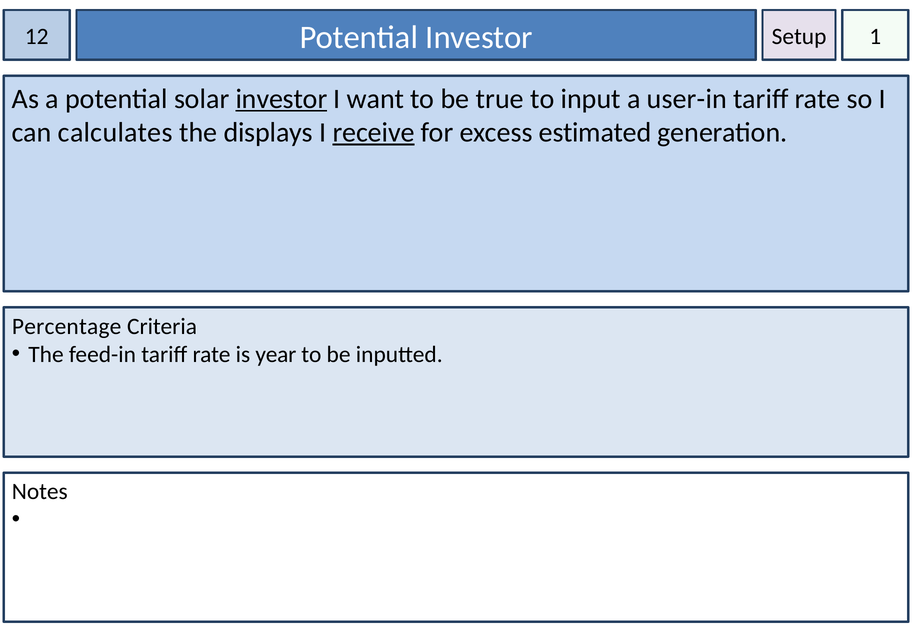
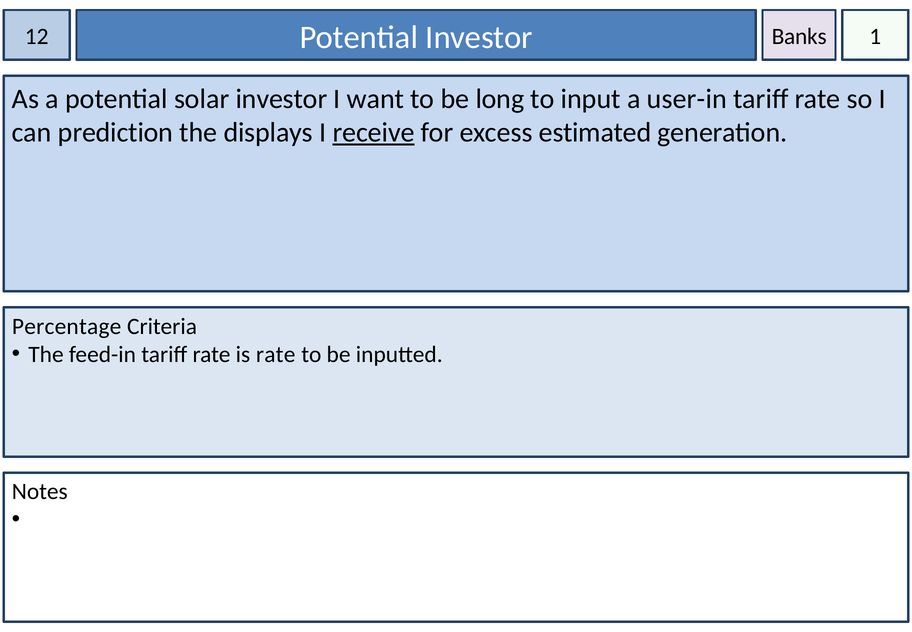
Setup: Setup -> Banks
investor at (282, 99) underline: present -> none
true: true -> long
calculates: calculates -> prediction
is year: year -> rate
